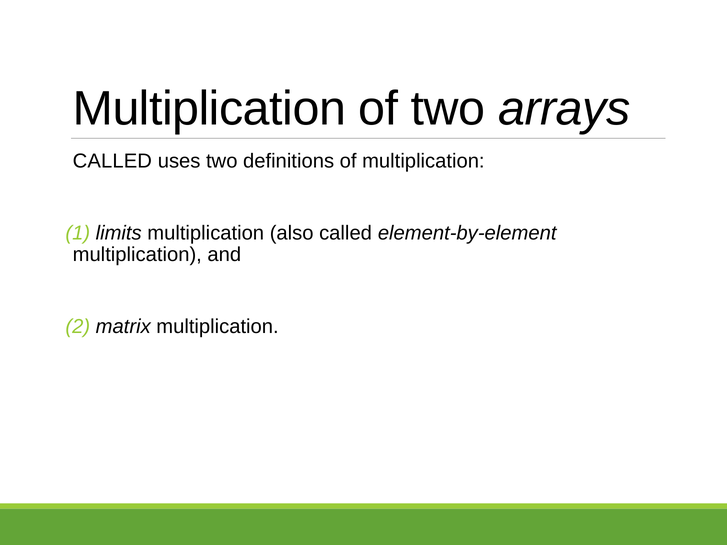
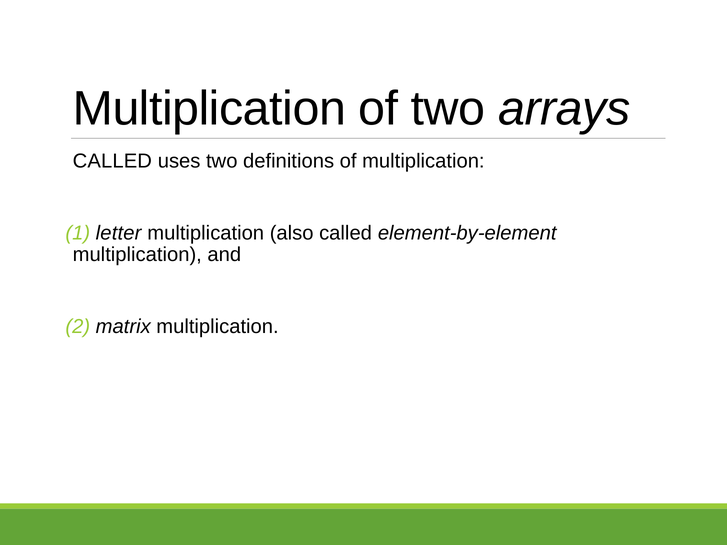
limits: limits -> letter
